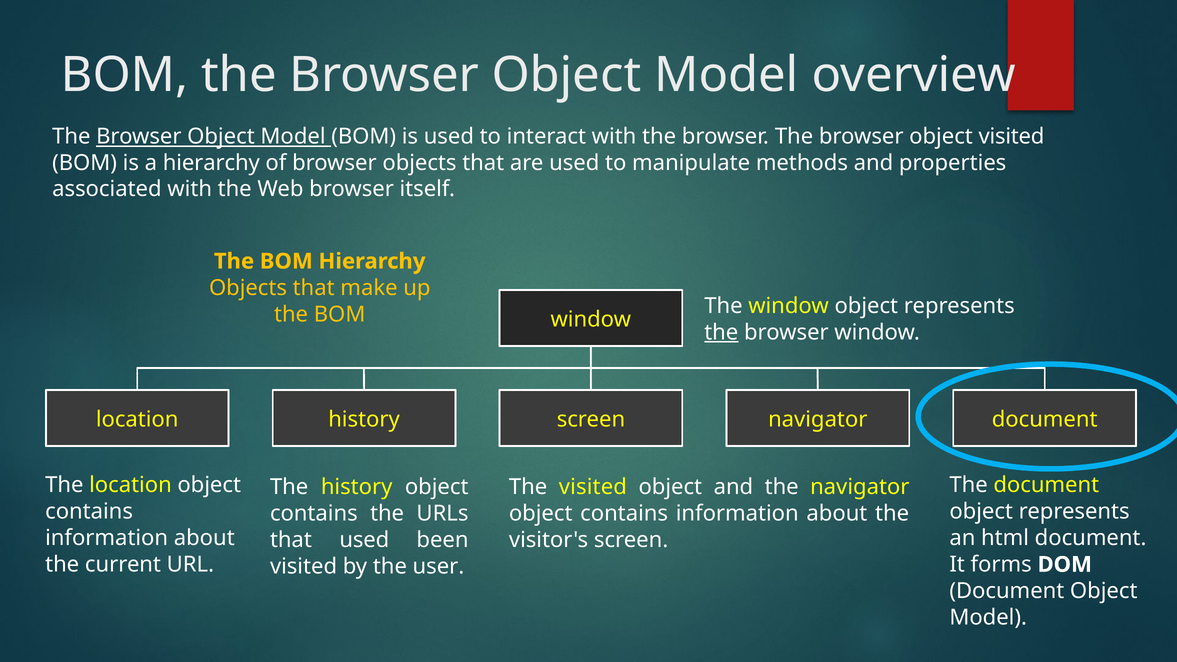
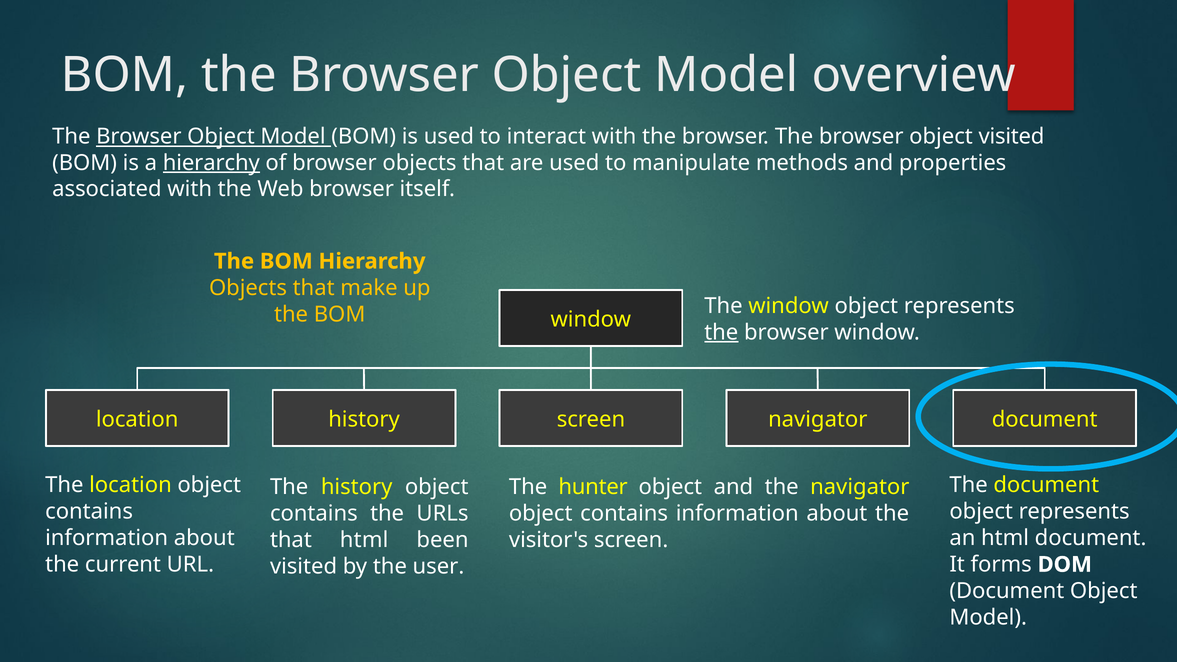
hierarchy at (211, 163) underline: none -> present
The visited: visited -> hunter
that used: used -> html
